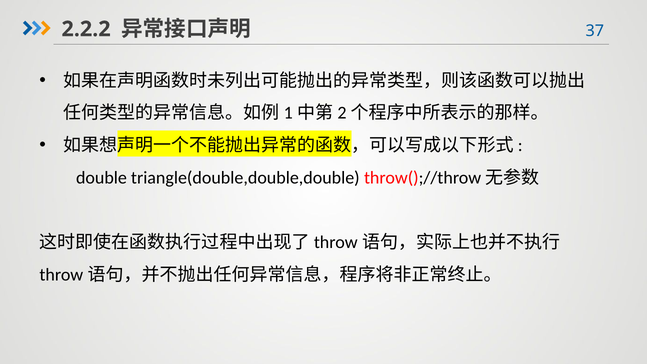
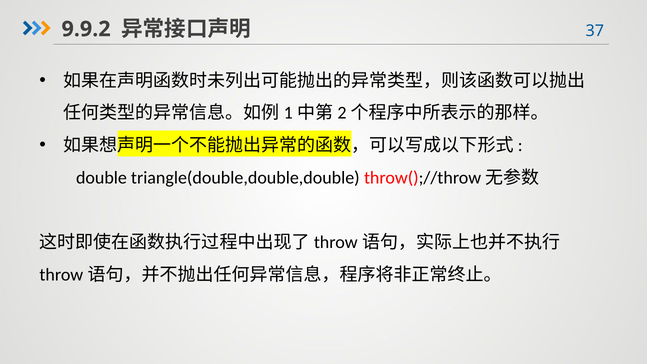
2.2.2: 2.2.2 -> 9.9.2
